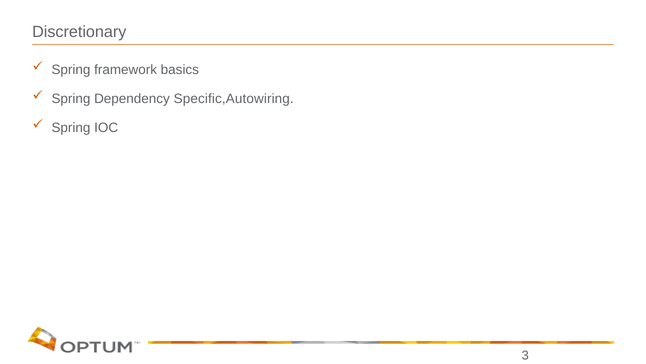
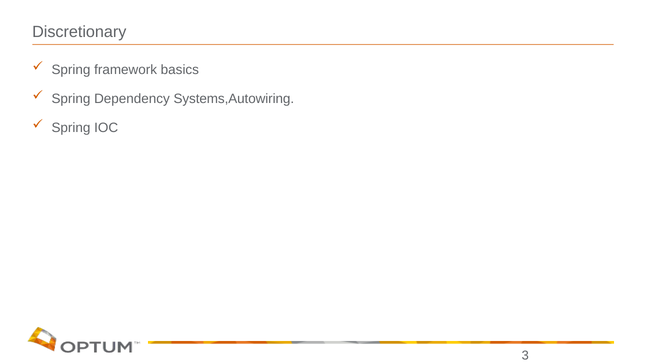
Specific,Autowiring: Specific,Autowiring -> Systems,Autowiring
